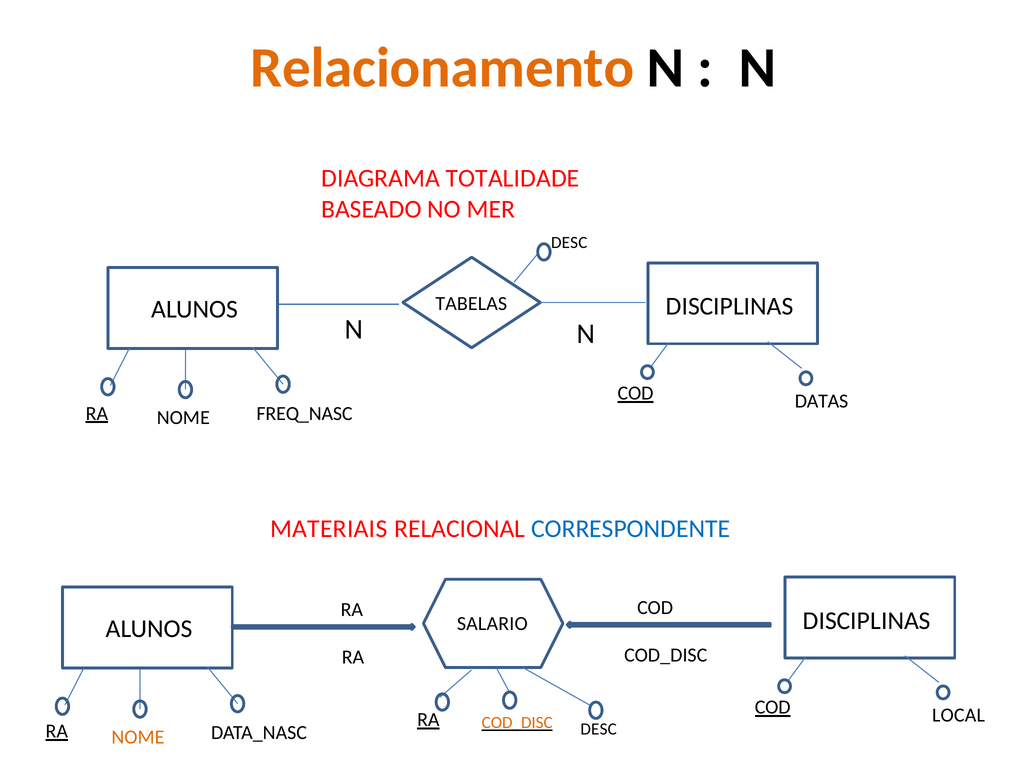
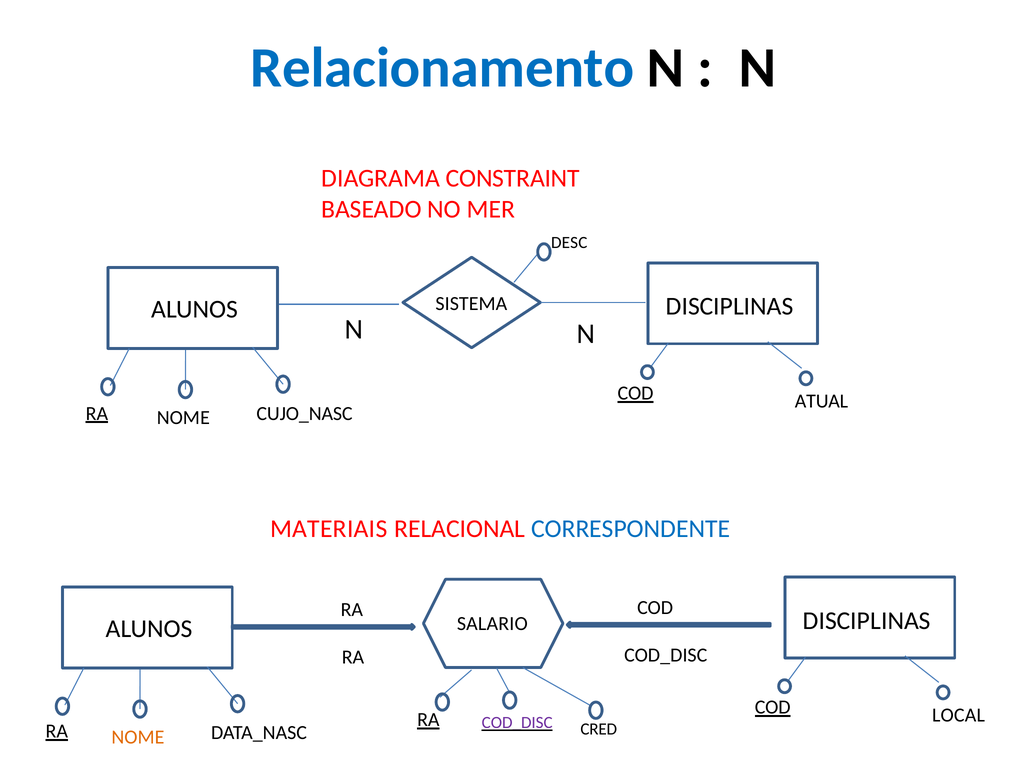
Relacionamento colour: orange -> blue
TOTALIDADE: TOTALIDADE -> CONSTRAINT
TABELAS: TABELAS -> SISTEMA
DATAS: DATAS -> ATUAL
FREQ_NASC: FREQ_NASC -> CUJO_NASC
COD_DISC at (517, 723) colour: orange -> purple
DESC at (599, 729): DESC -> CRED
